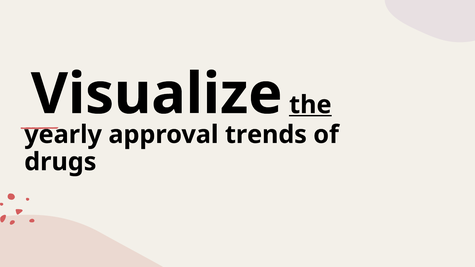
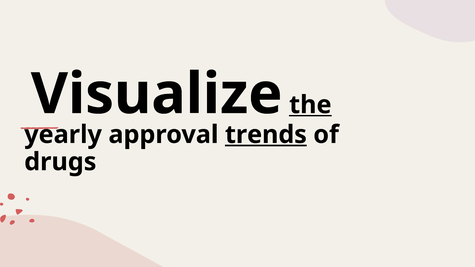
trends underline: none -> present
